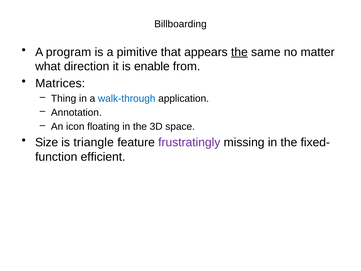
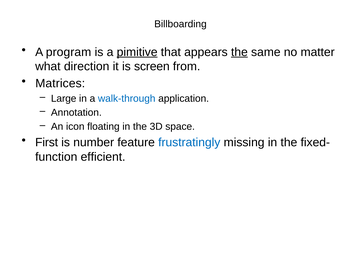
pimitive underline: none -> present
enable: enable -> screen
Thing: Thing -> Large
Size: Size -> First
triangle: triangle -> number
frustratingly colour: purple -> blue
